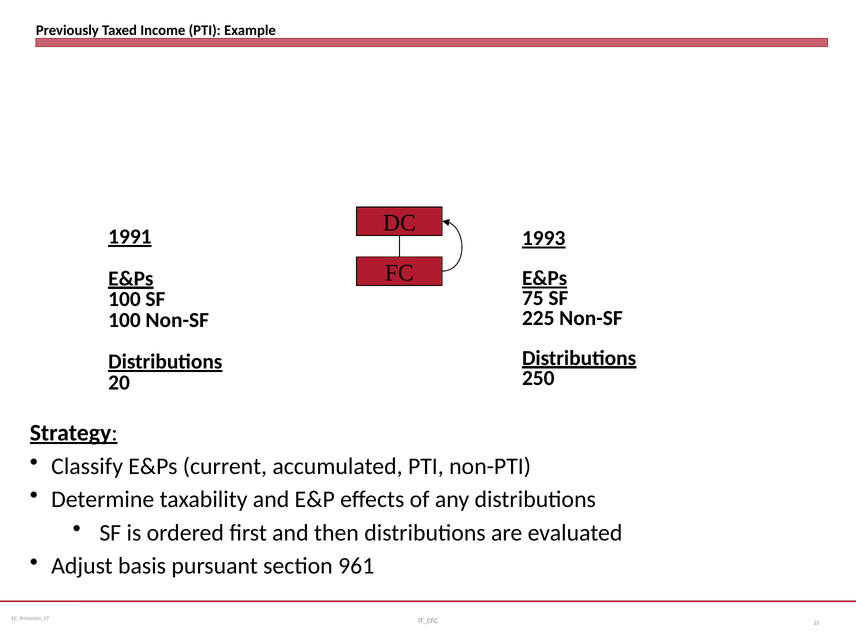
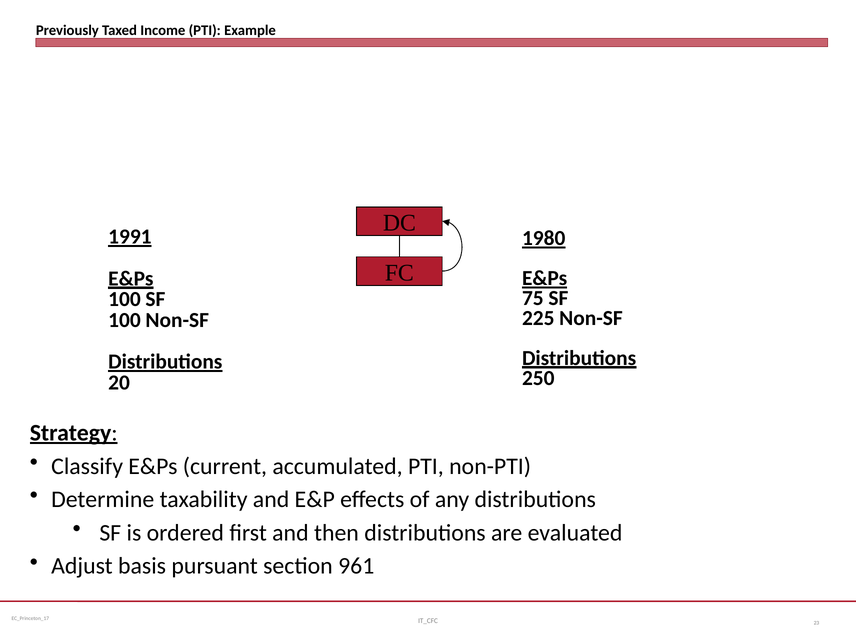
1993: 1993 -> 1980
